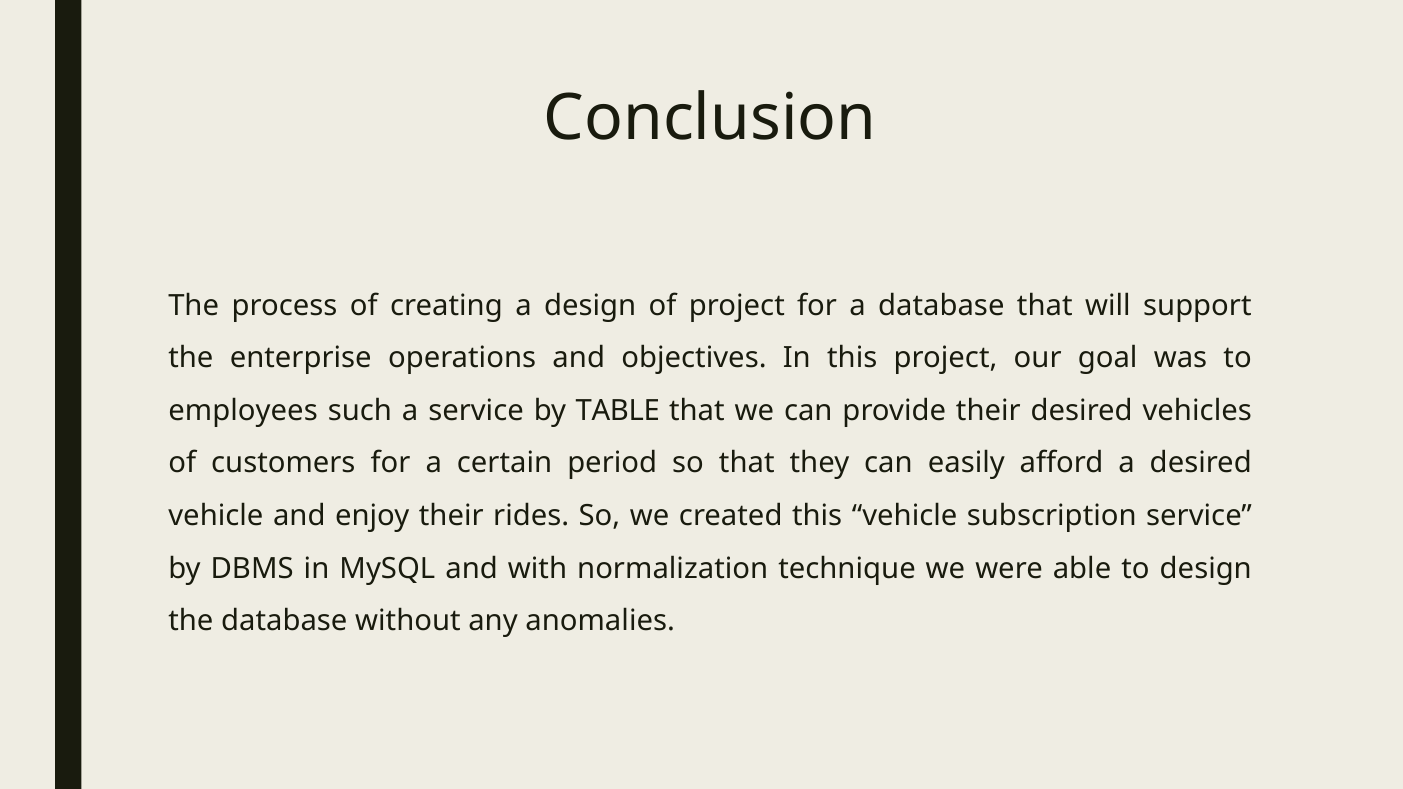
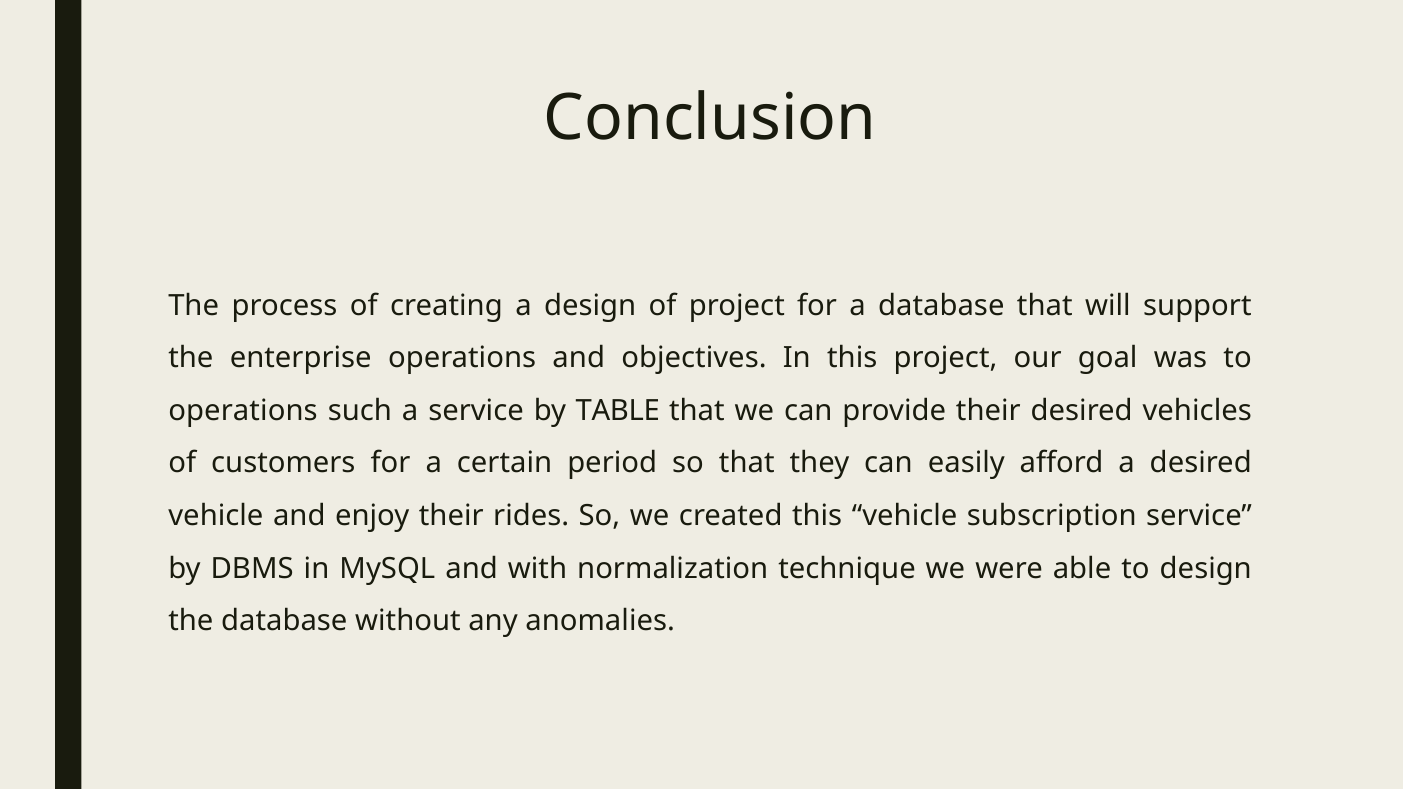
employees at (243, 411): employees -> operations
